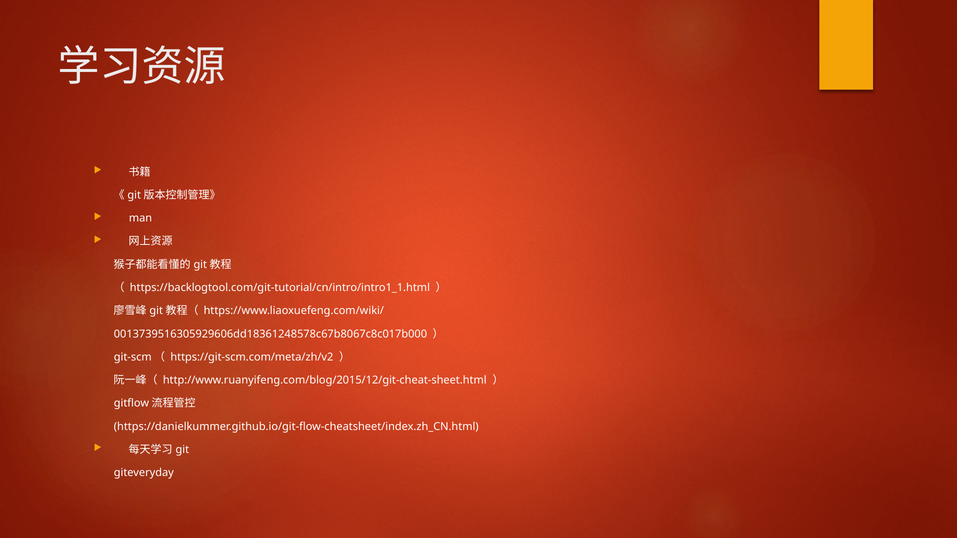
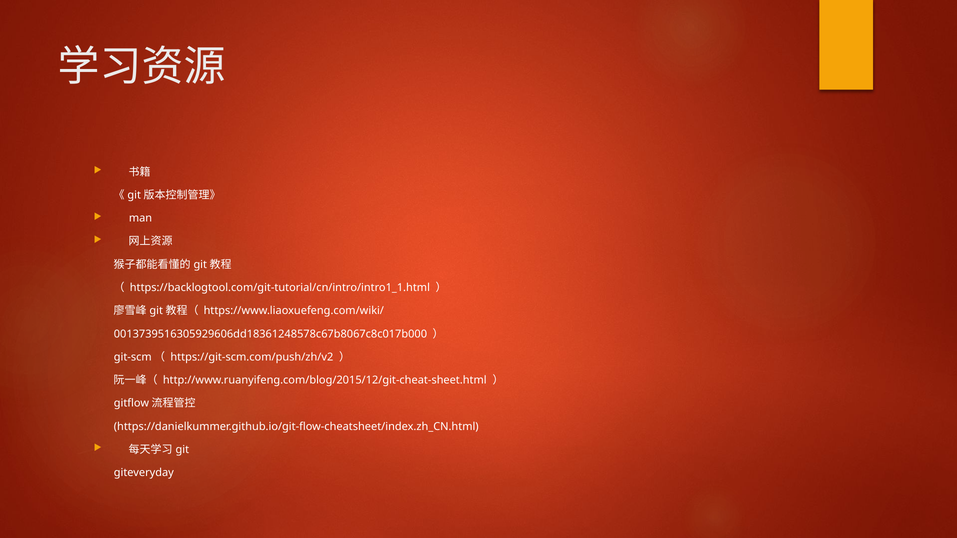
https://git-scm.com/meta/zh/v2: https://git-scm.com/meta/zh/v2 -> https://git-scm.com/push/zh/v2
